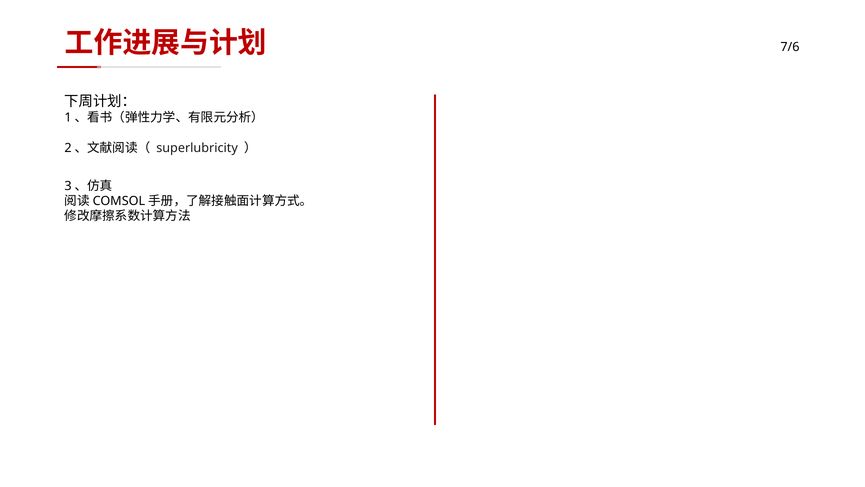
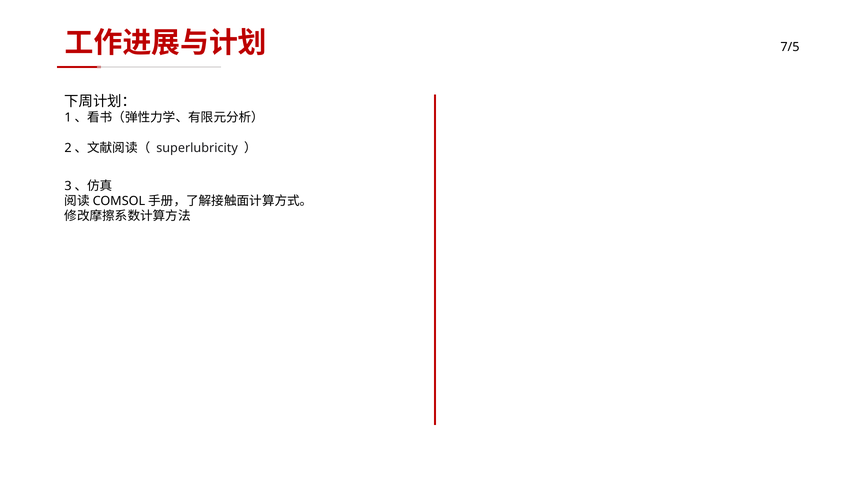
7/6: 7/6 -> 7/5
